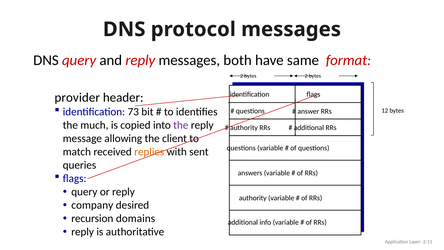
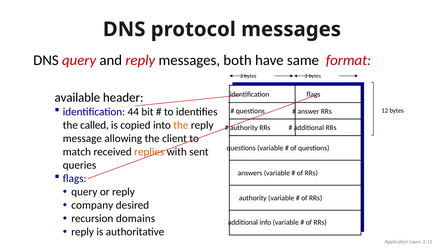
provider: provider -> available
73: 73 -> 44
much: much -> called
the at (181, 125) colour: purple -> orange
